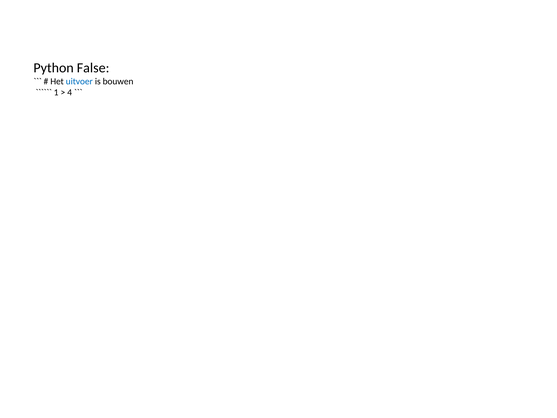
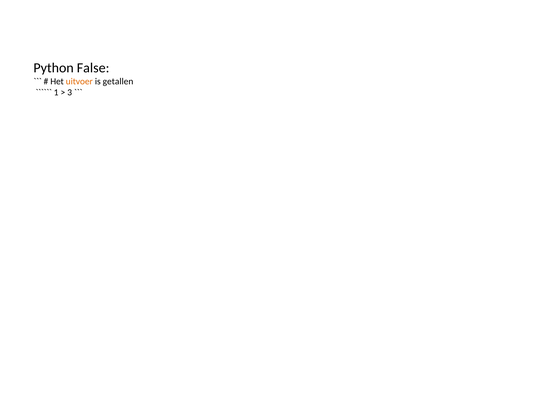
uitvoer colour: blue -> orange
bouwen: bouwen -> getallen
4: 4 -> 3
